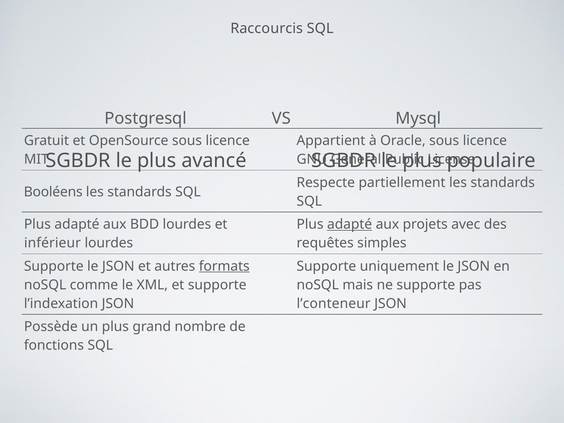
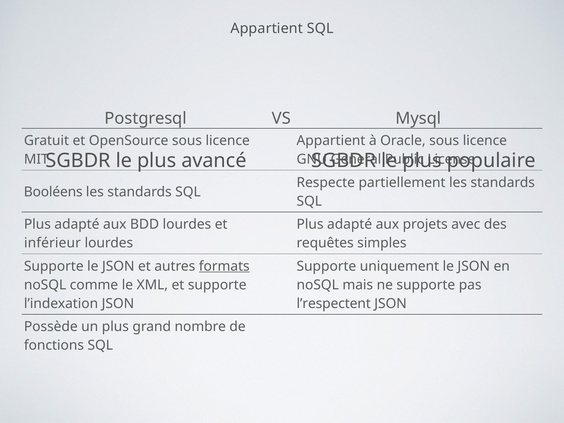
Raccourcis at (267, 28): Raccourcis -> Appartient
adapté at (350, 224) underline: present -> none
l’conteneur: l’conteneur -> l’respectent
